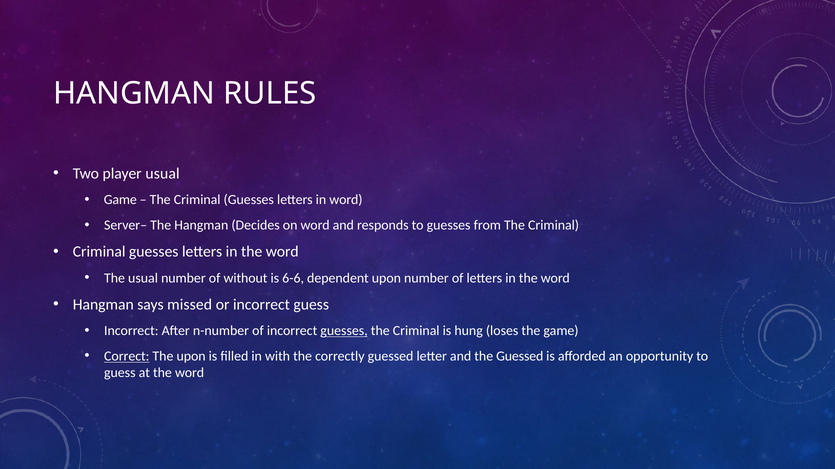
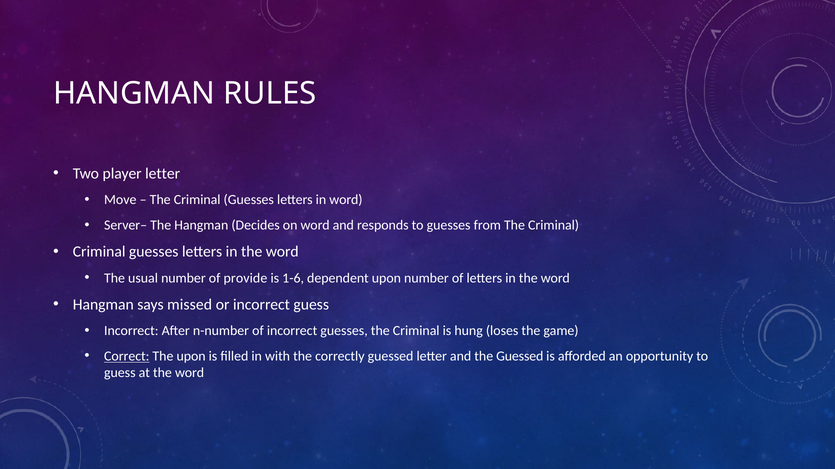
player usual: usual -> letter
Game at (120, 200): Game -> Move
without: without -> provide
6-6: 6-6 -> 1-6
guesses at (344, 331) underline: present -> none
